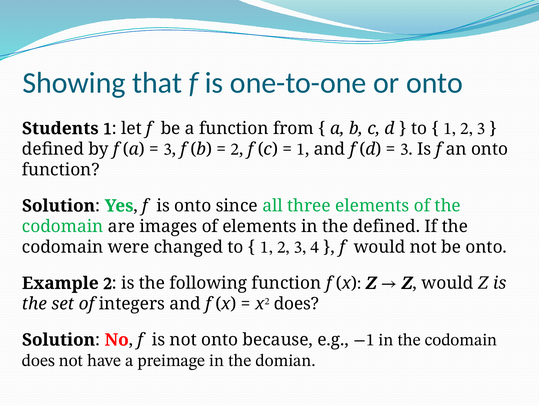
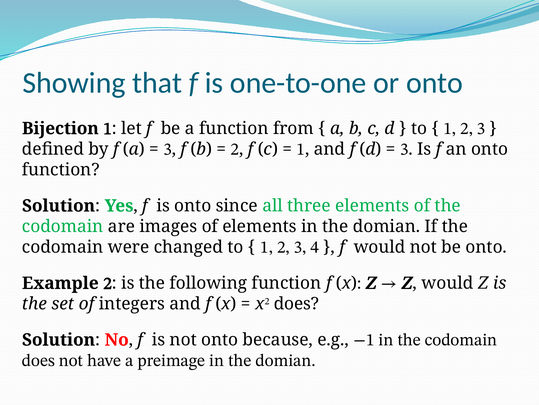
Students: Students -> Bijection
elements in the defined: defined -> domian
